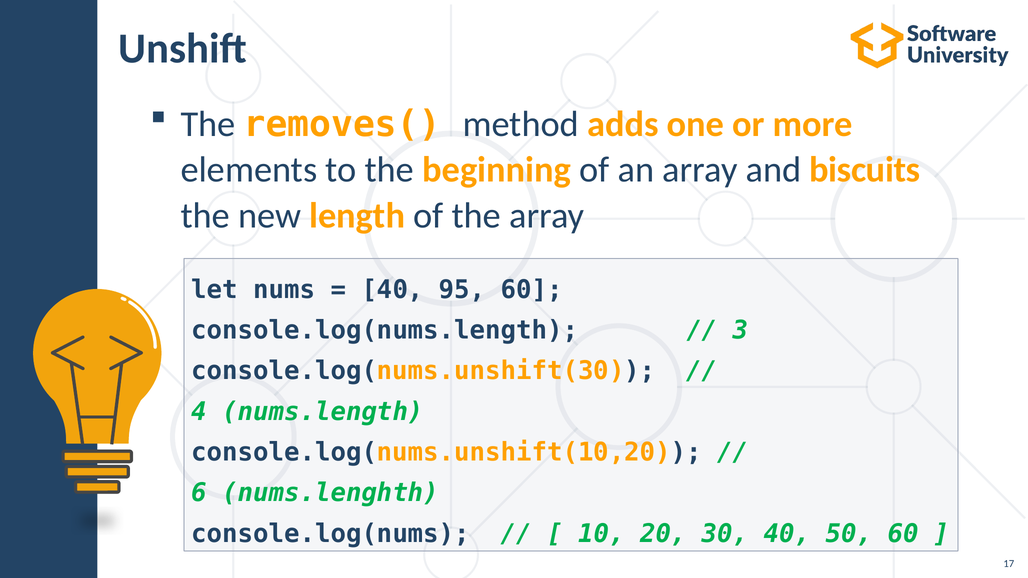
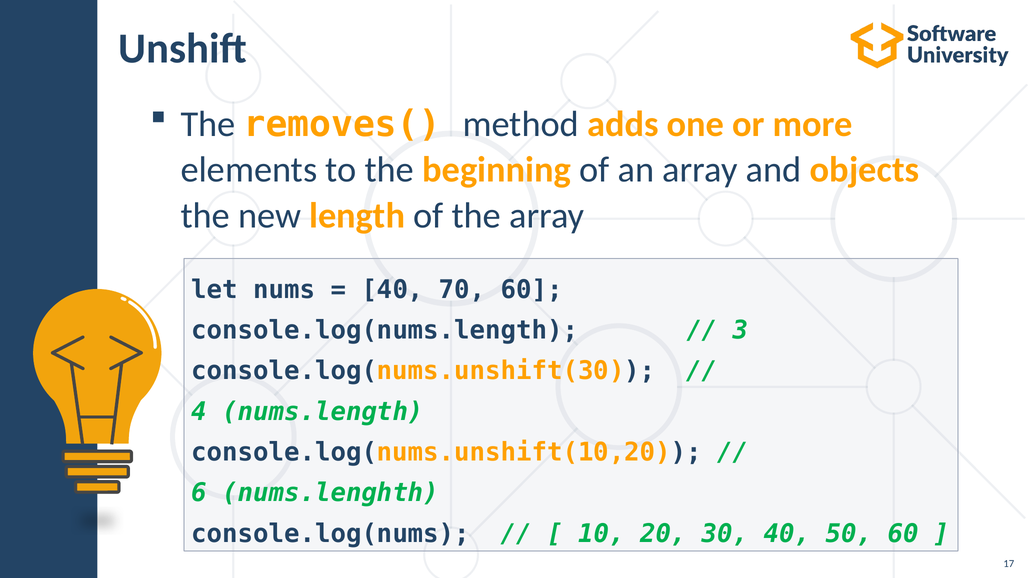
biscuits: biscuits -> objects
95: 95 -> 70
